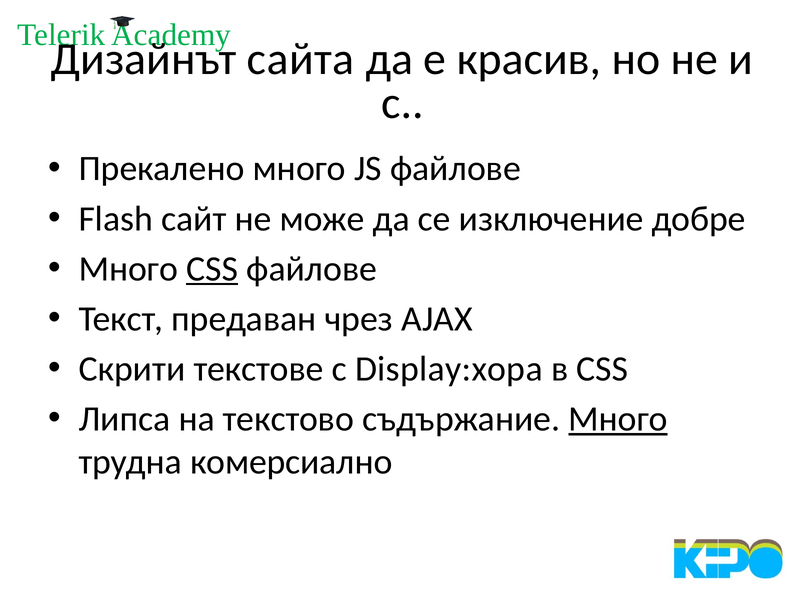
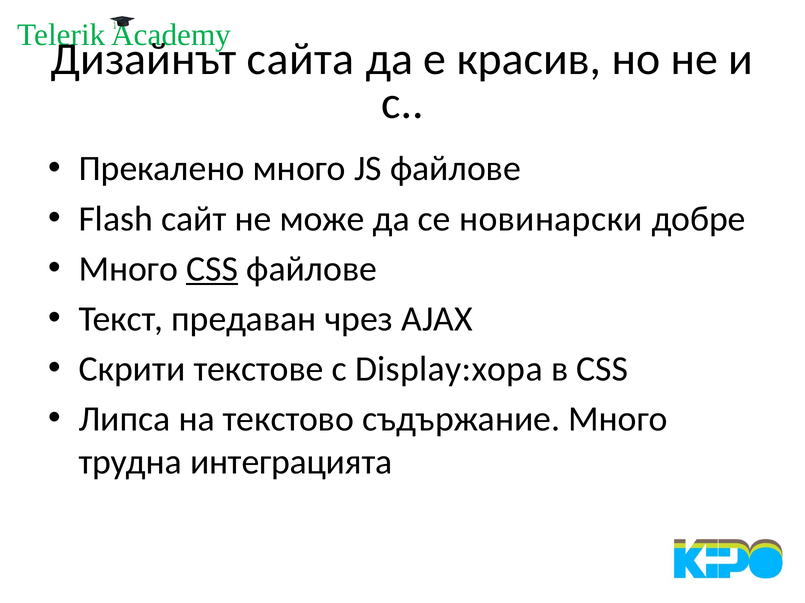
изключение: изключение -> новинарски
Много at (618, 419) underline: present -> none
комерсиално: комерсиално -> интеграцията
